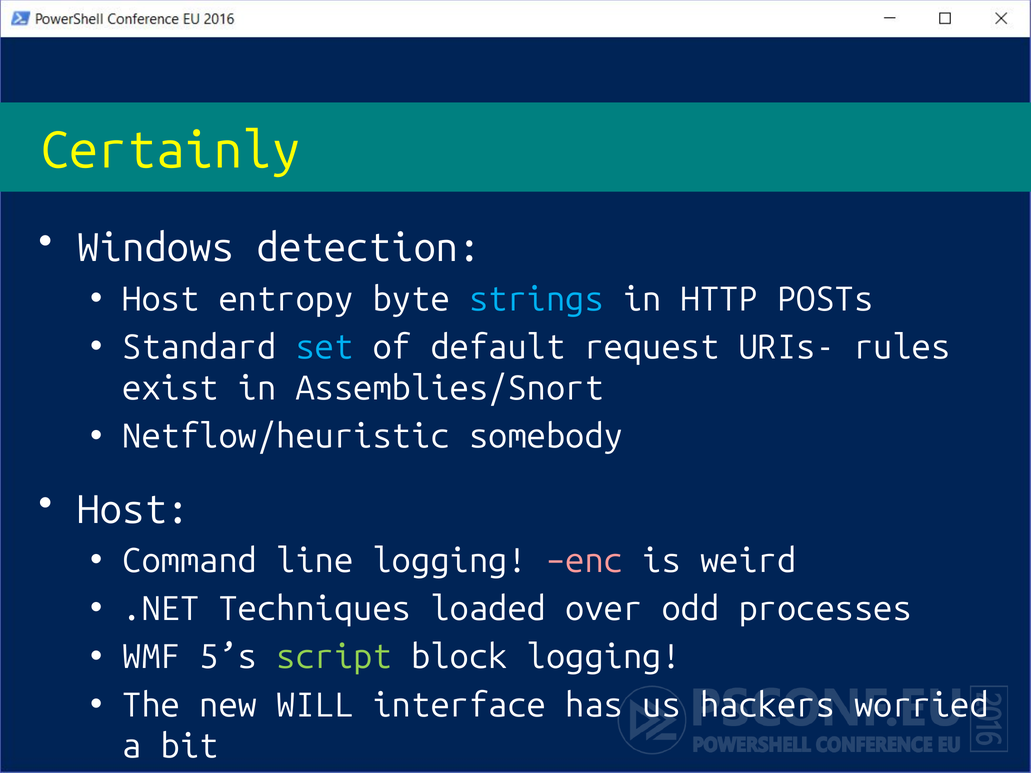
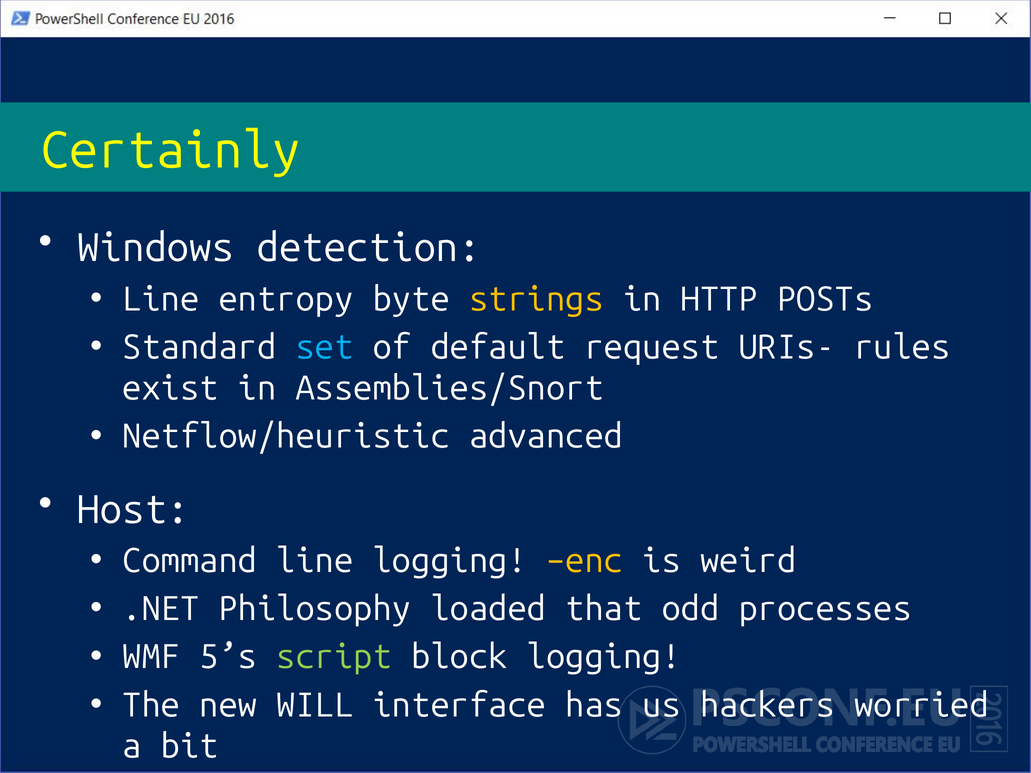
Host at (161, 299): Host -> Line
strings colour: light blue -> yellow
somebody: somebody -> advanced
enc colour: pink -> yellow
Techniques: Techniques -> Philosophy
over: over -> that
